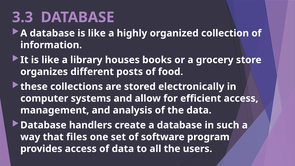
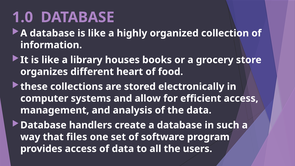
3.3: 3.3 -> 1.0
posts: posts -> heart
